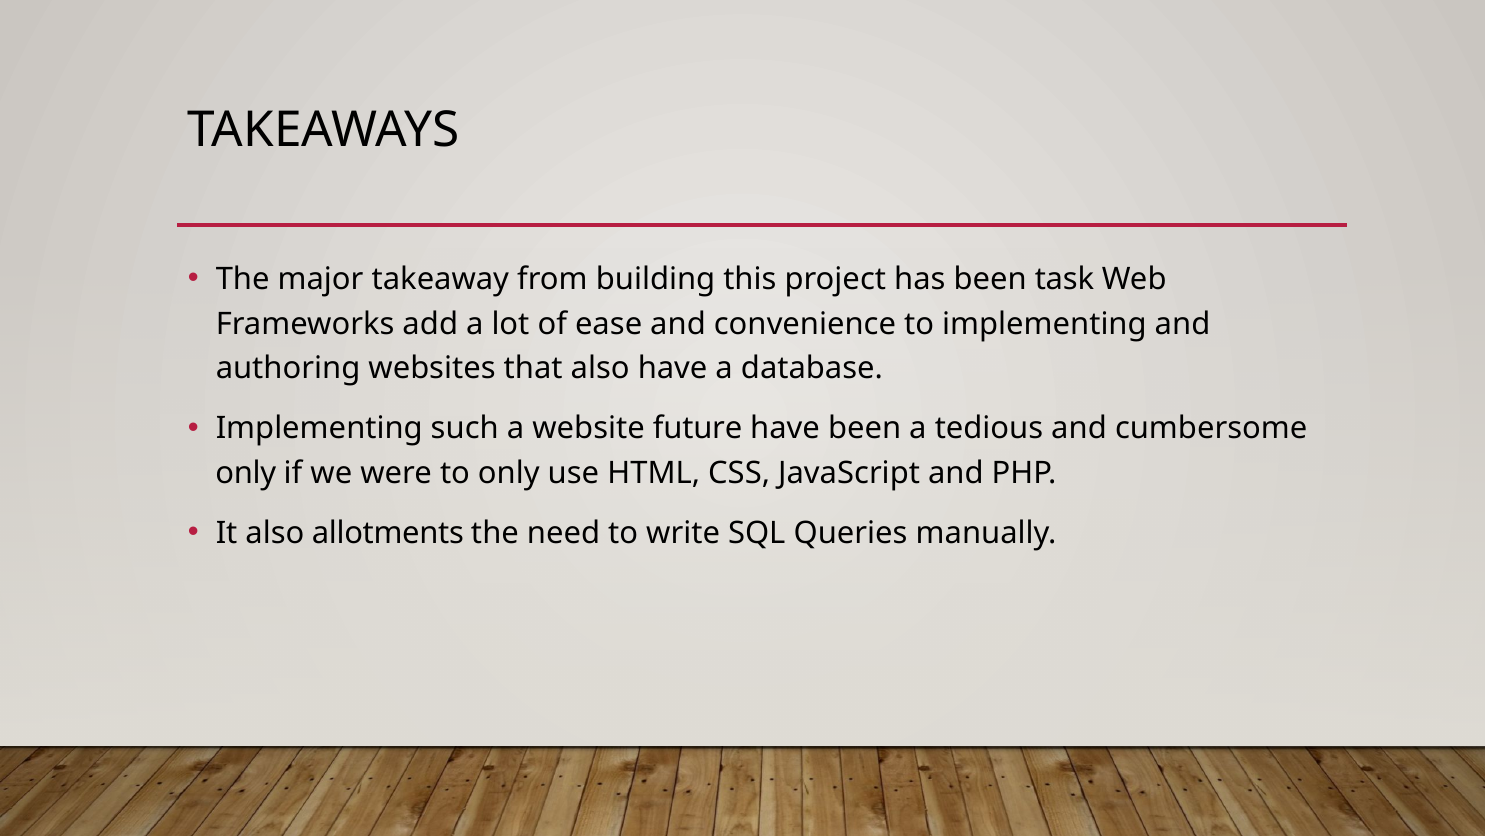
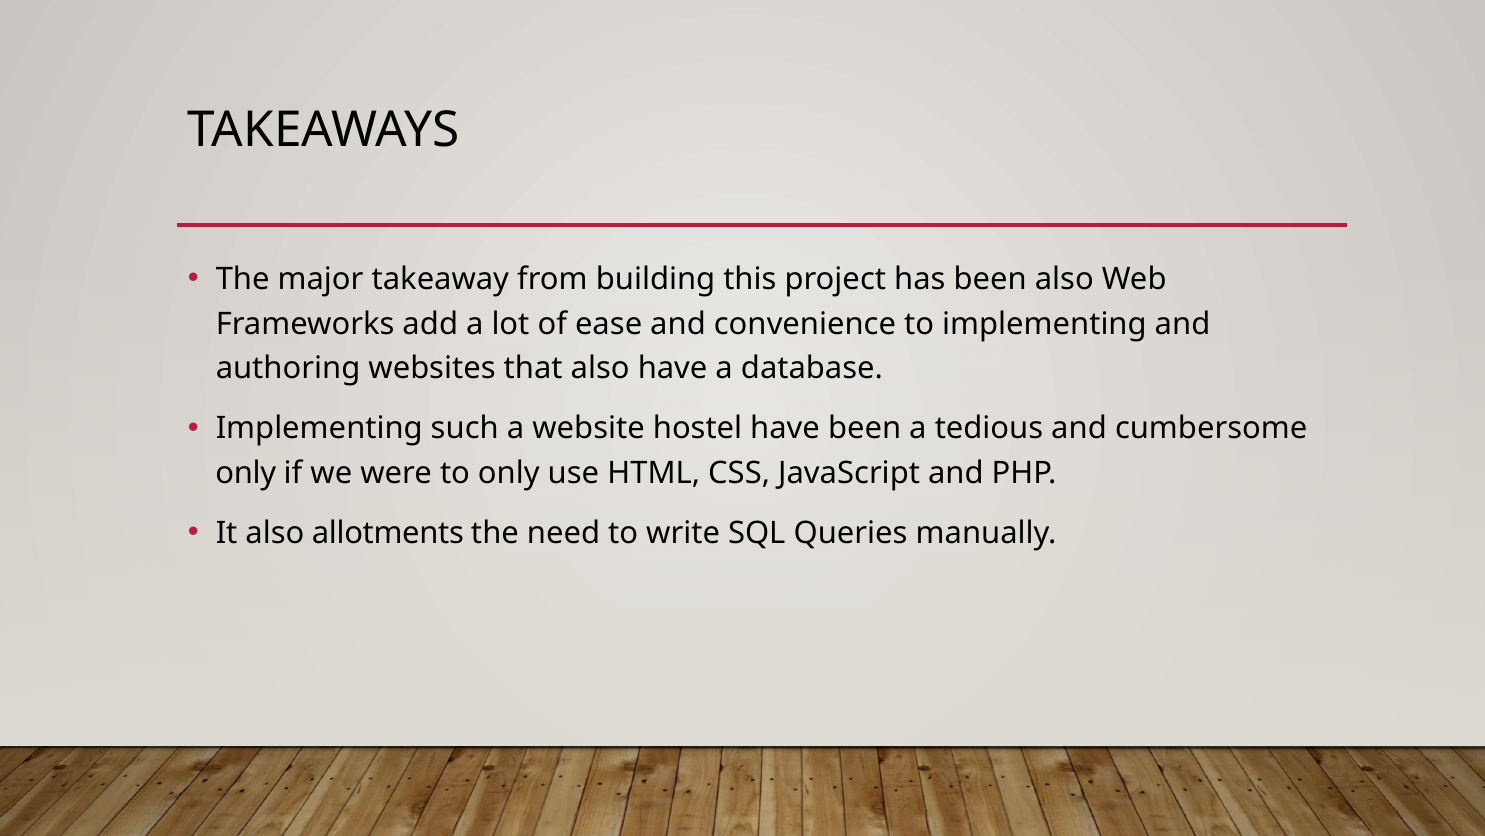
been task: task -> also
future: future -> hostel
